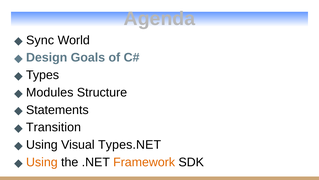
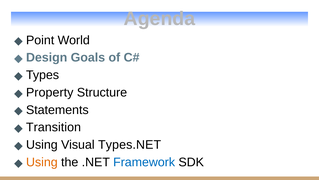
Sync: Sync -> Point
Modules: Modules -> Property
Framework colour: orange -> blue
